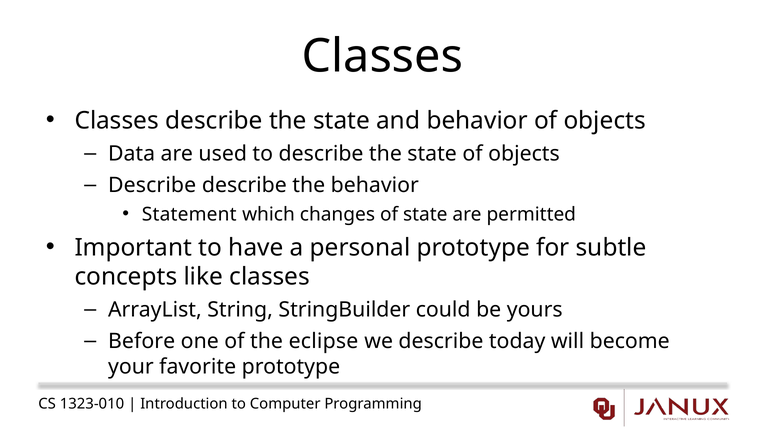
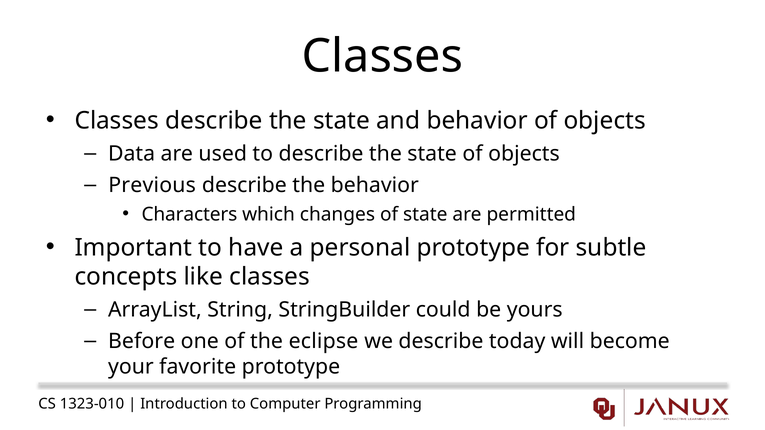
Describe at (152, 185): Describe -> Previous
Statement: Statement -> Characters
